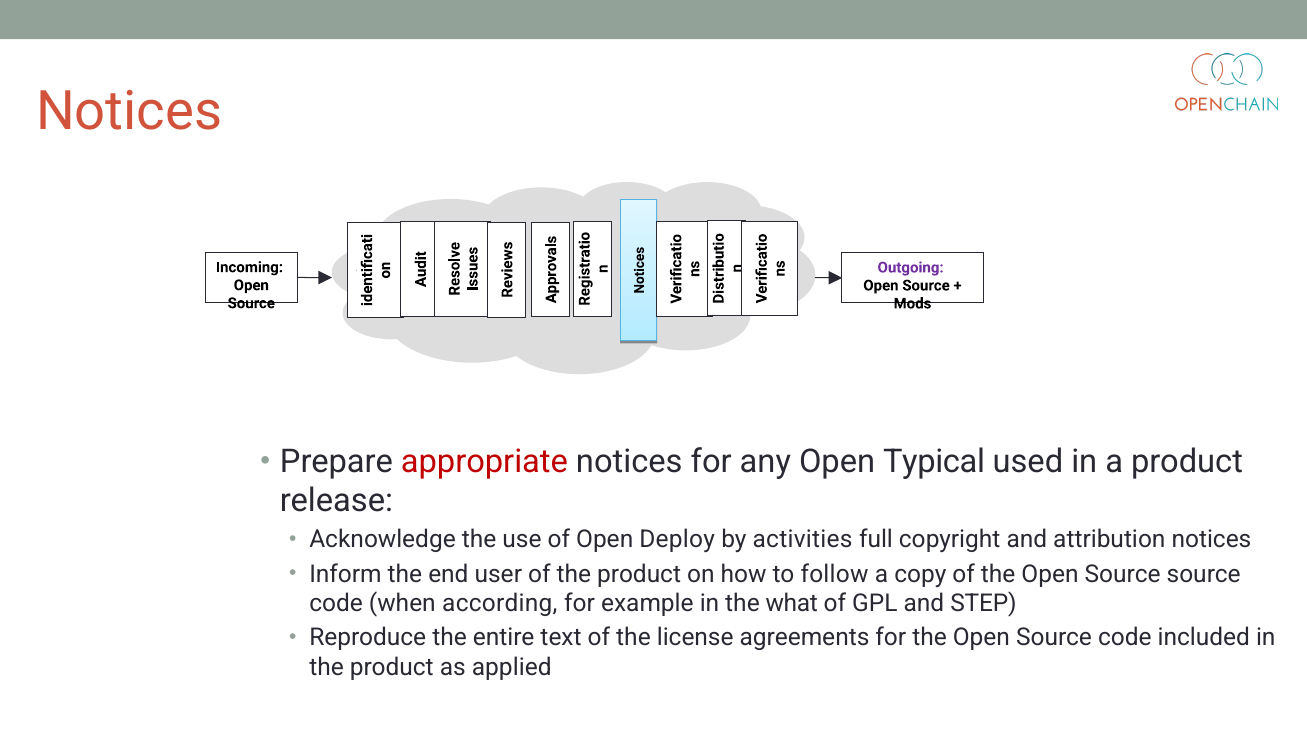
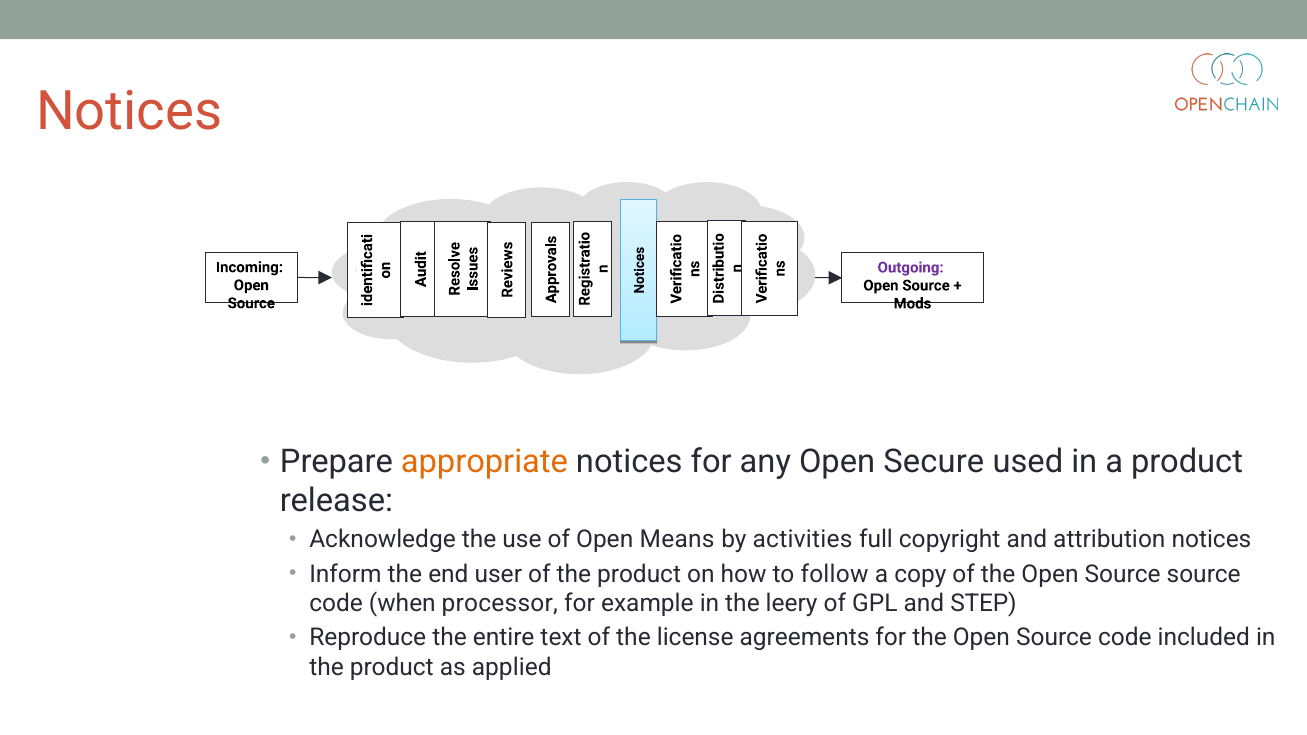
appropriate colour: red -> orange
Typical: Typical -> Secure
Deploy: Deploy -> Means
according: according -> processor
what: what -> leery
